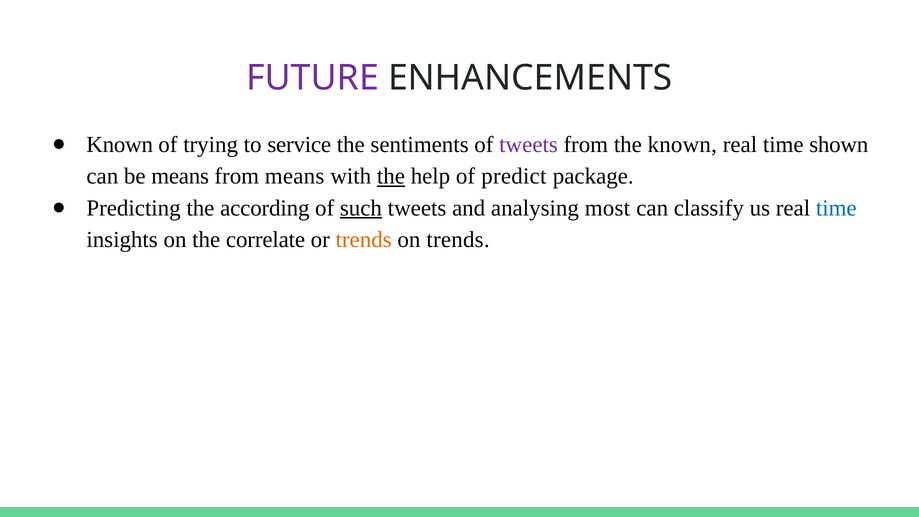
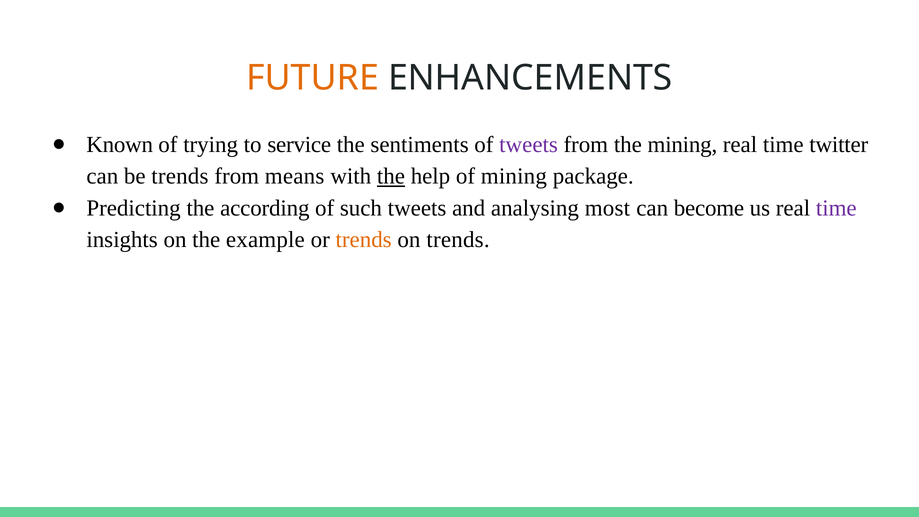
FUTURE colour: purple -> orange
the known: known -> mining
shown: shown -> twitter
be means: means -> trends
of predict: predict -> mining
such underline: present -> none
classify: classify -> become
time at (836, 208) colour: blue -> purple
correlate: correlate -> example
